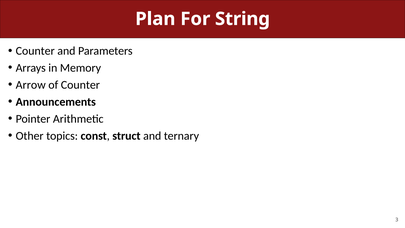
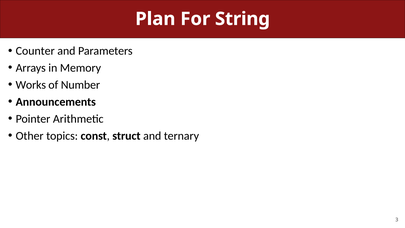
Arrow: Arrow -> Works
of Counter: Counter -> Number
